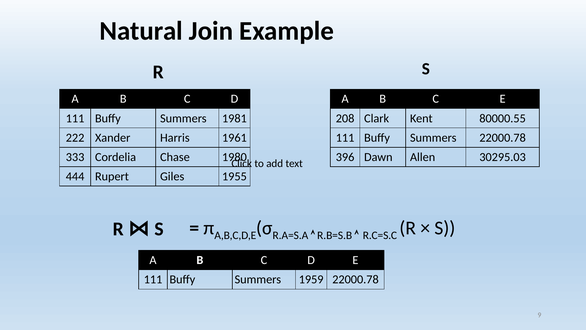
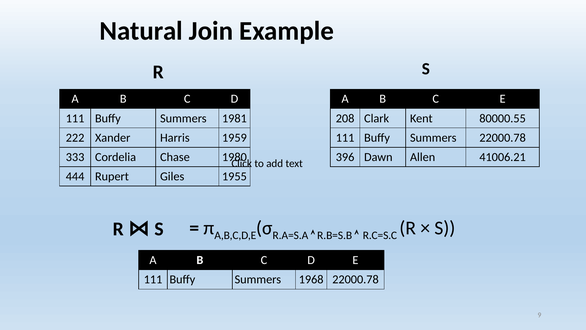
1961: 1961 -> 1959
30295.03: 30295.03 -> 41006.21
1959: 1959 -> 1968
